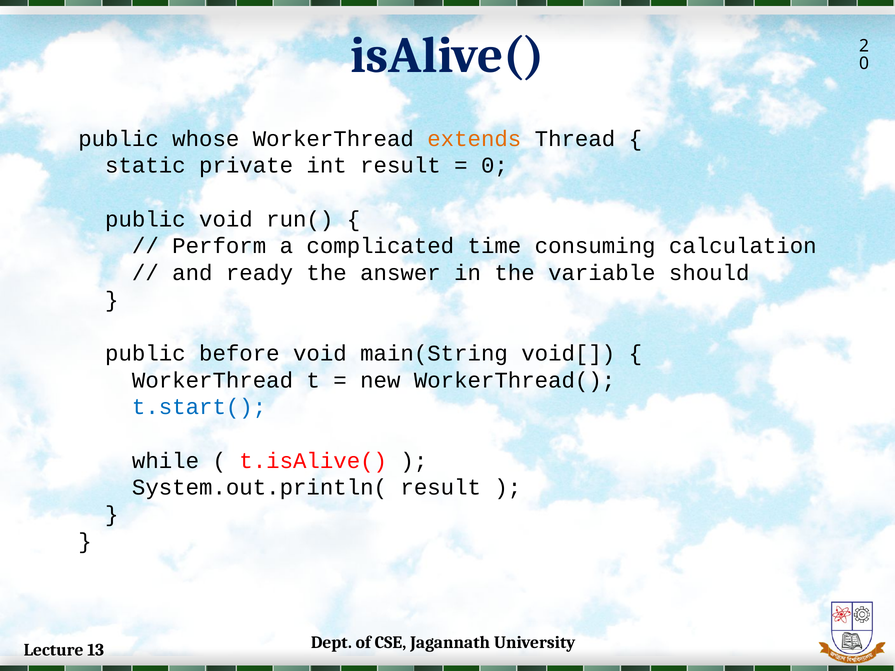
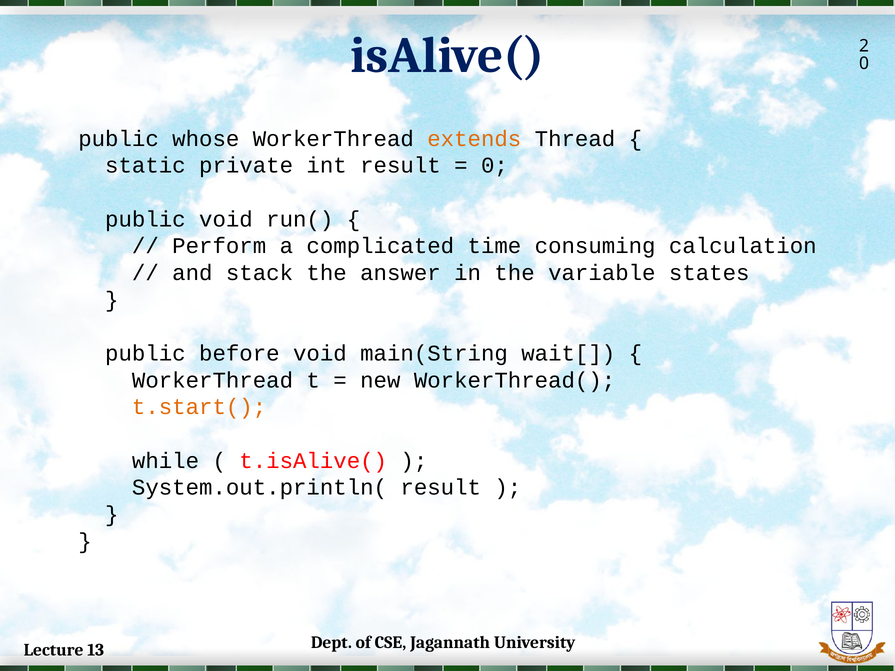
ready: ready -> stack
should: should -> states
void[: void[ -> wait[
t.start( colour: blue -> orange
